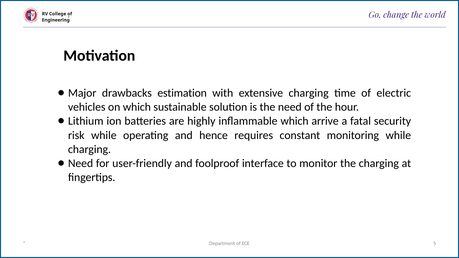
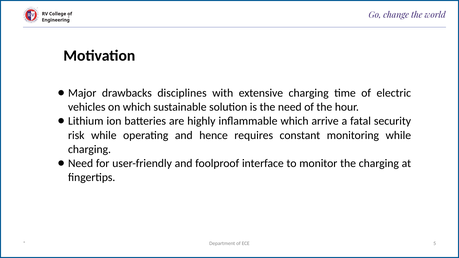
estimation: estimation -> disciplines
